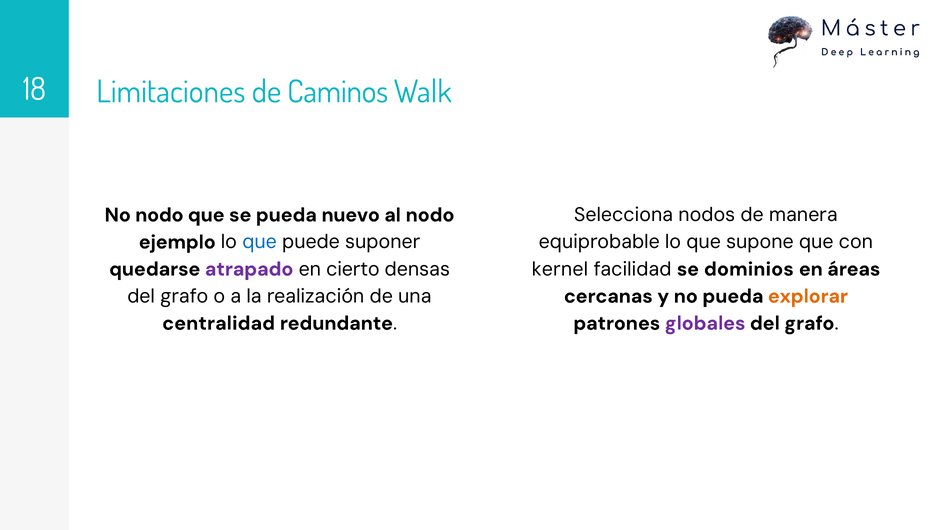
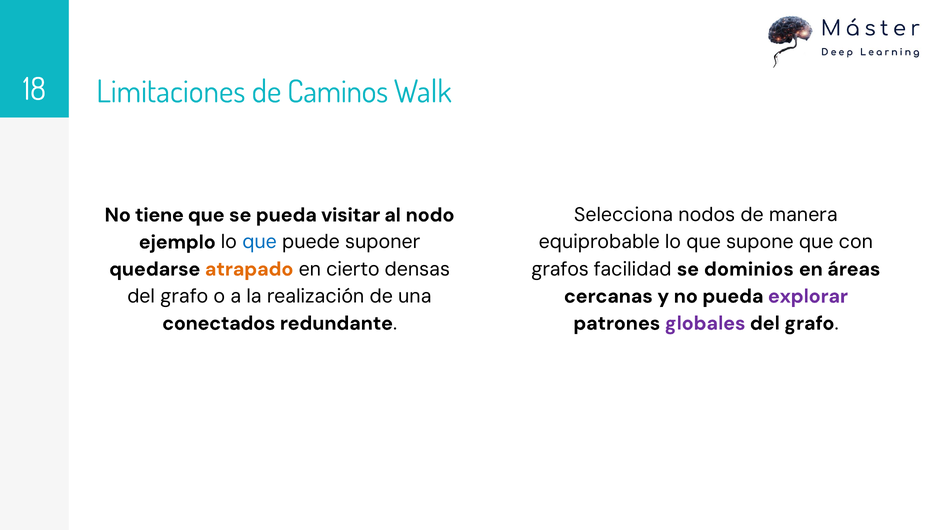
No nodo: nodo -> tiene
nuevo: nuevo -> visitar
atrapado colour: purple -> orange
kernel: kernel -> grafos
explorar colour: orange -> purple
centralidad: centralidad -> conectados
